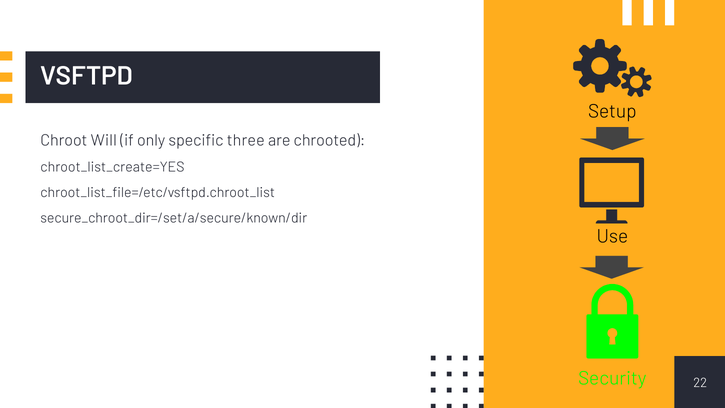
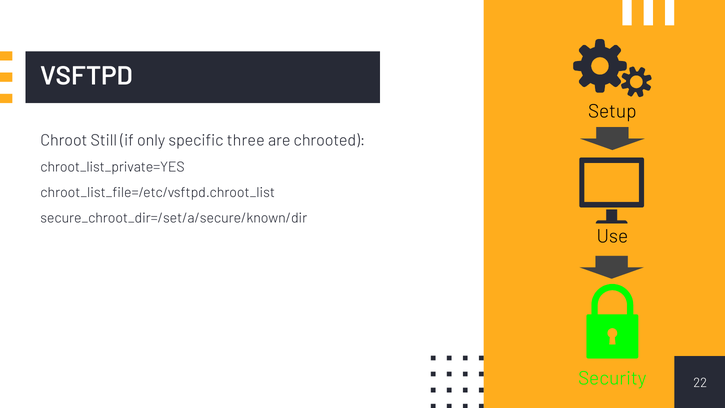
Will: Will -> Still
chroot_list_create=YES: chroot_list_create=YES -> chroot_list_private=YES
